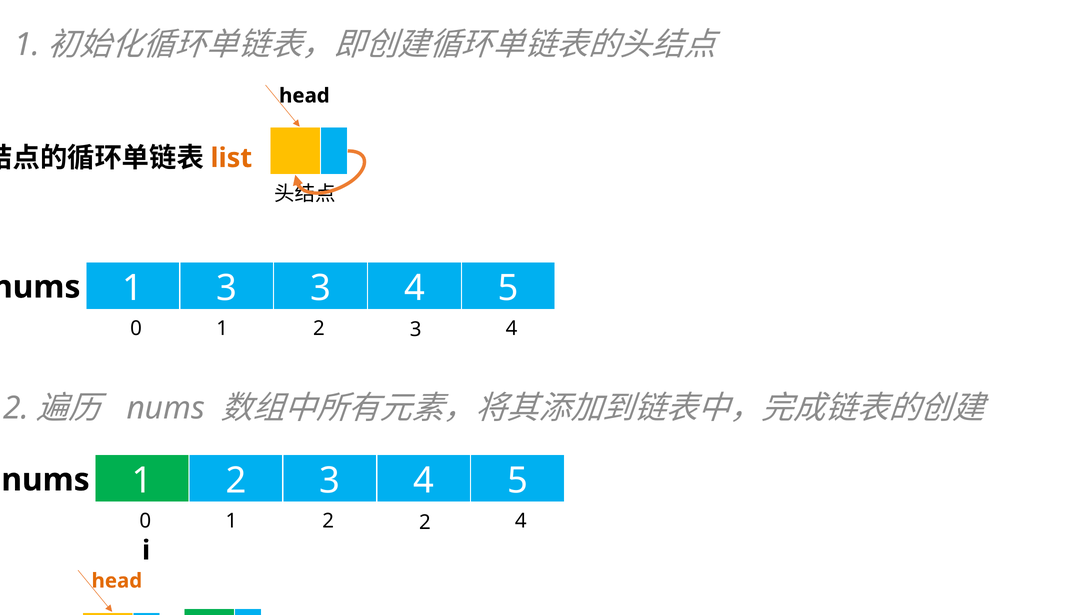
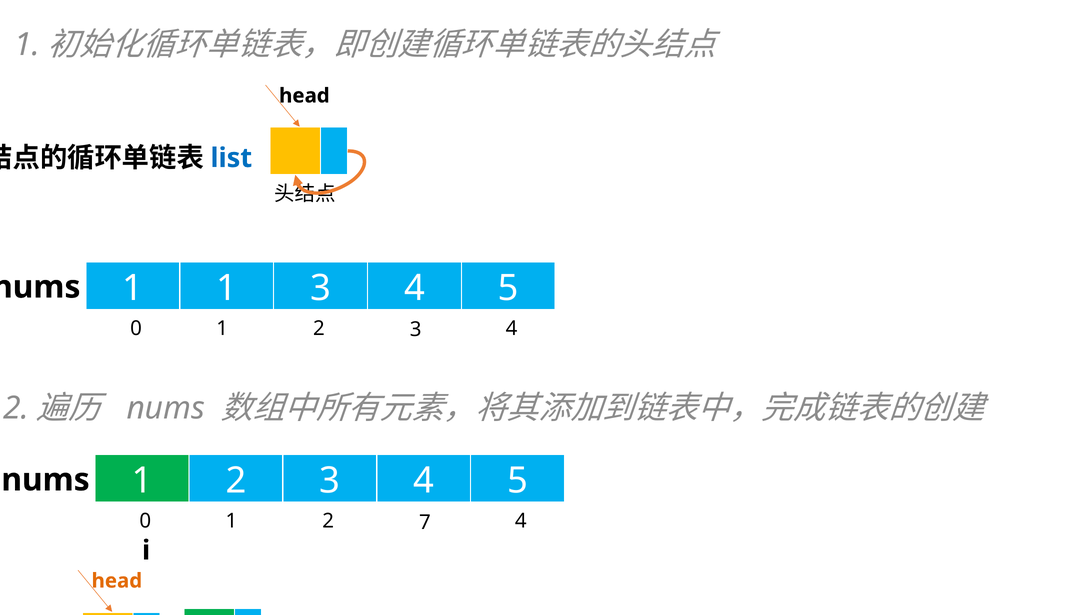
list at (231, 158) colour: orange -> blue
1 3: 3 -> 1
2 2: 2 -> 7
